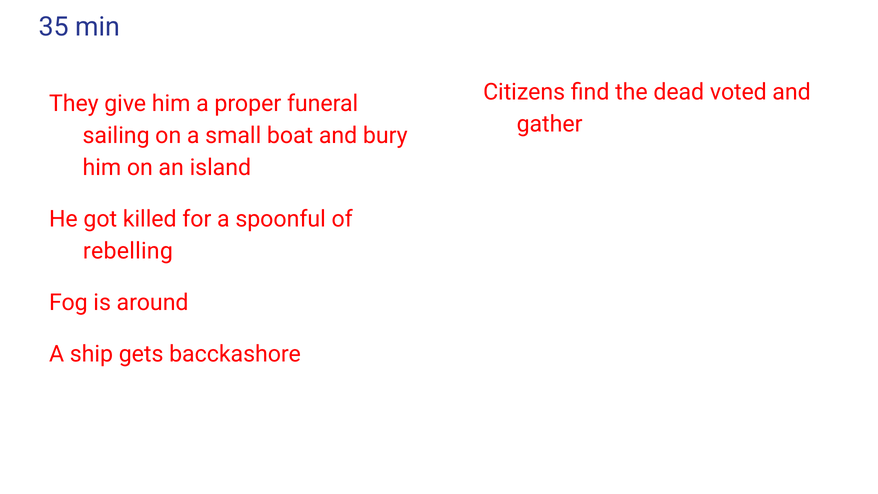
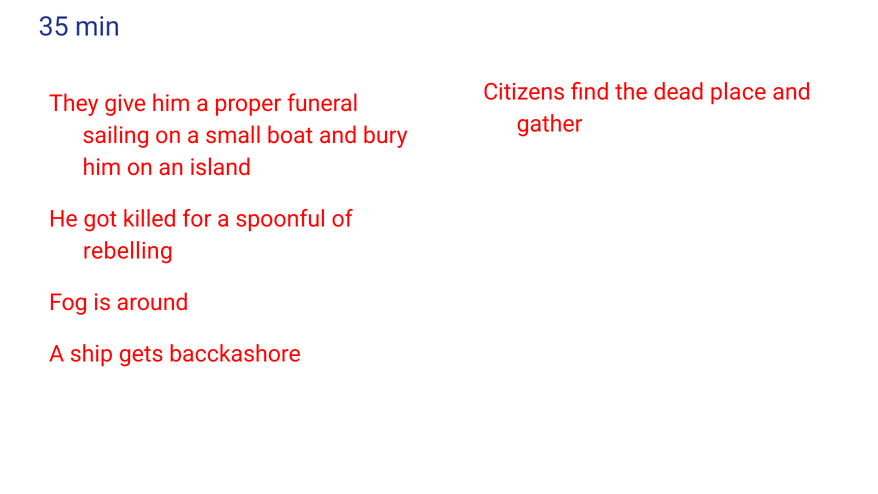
voted: voted -> place
